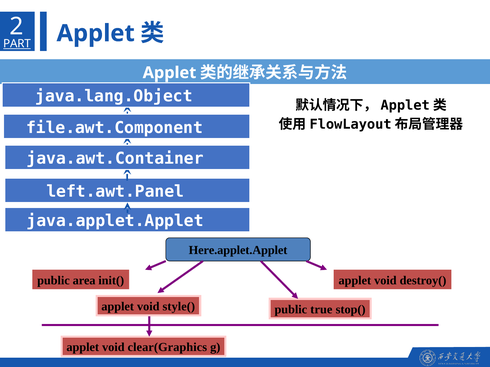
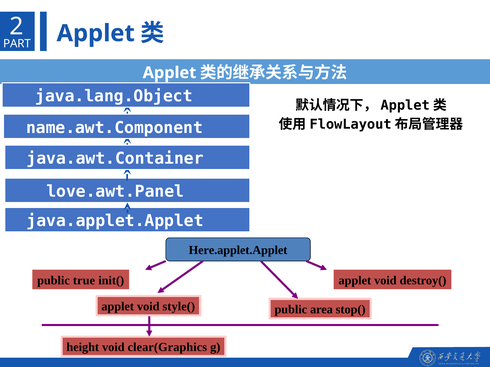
PART underline: present -> none
file.awt.Component: file.awt.Component -> name.awt.Component
left.awt.Panel: left.awt.Panel -> love.awt.Panel
area: area -> true
true: true -> area
applet at (83, 348): applet -> height
